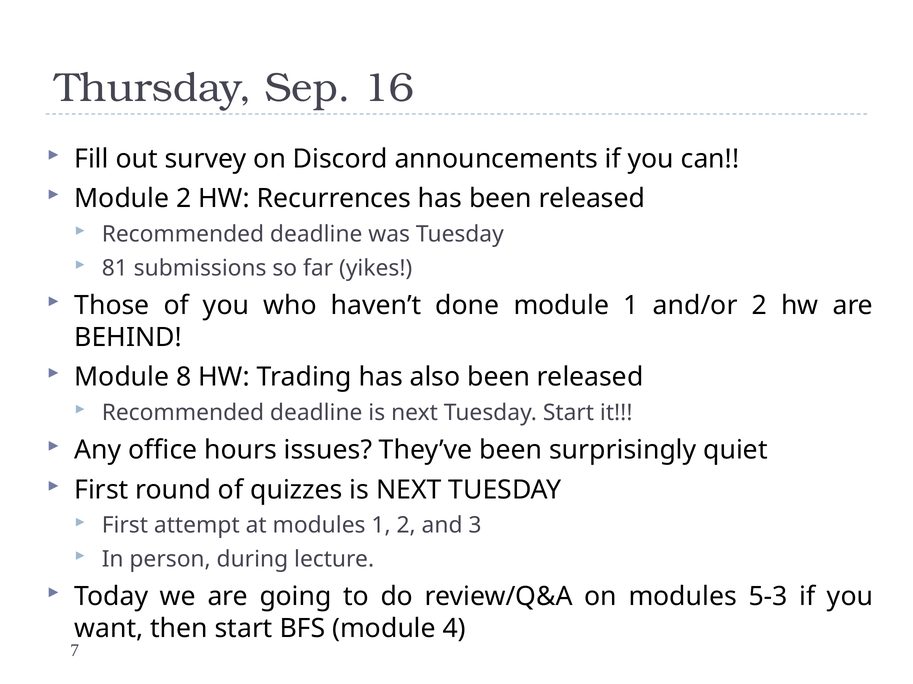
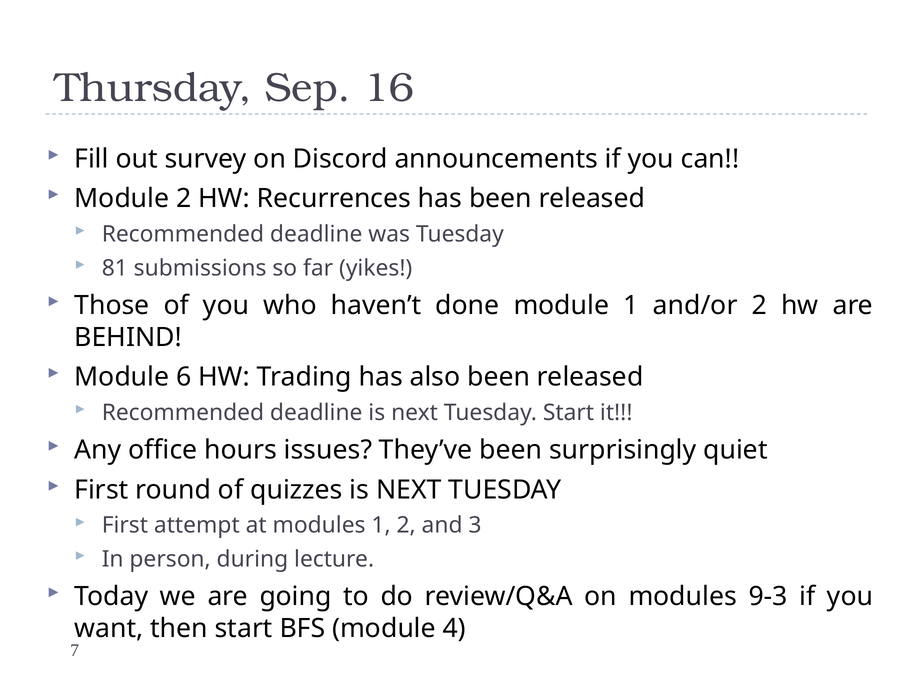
8: 8 -> 6
5-3: 5-3 -> 9-3
